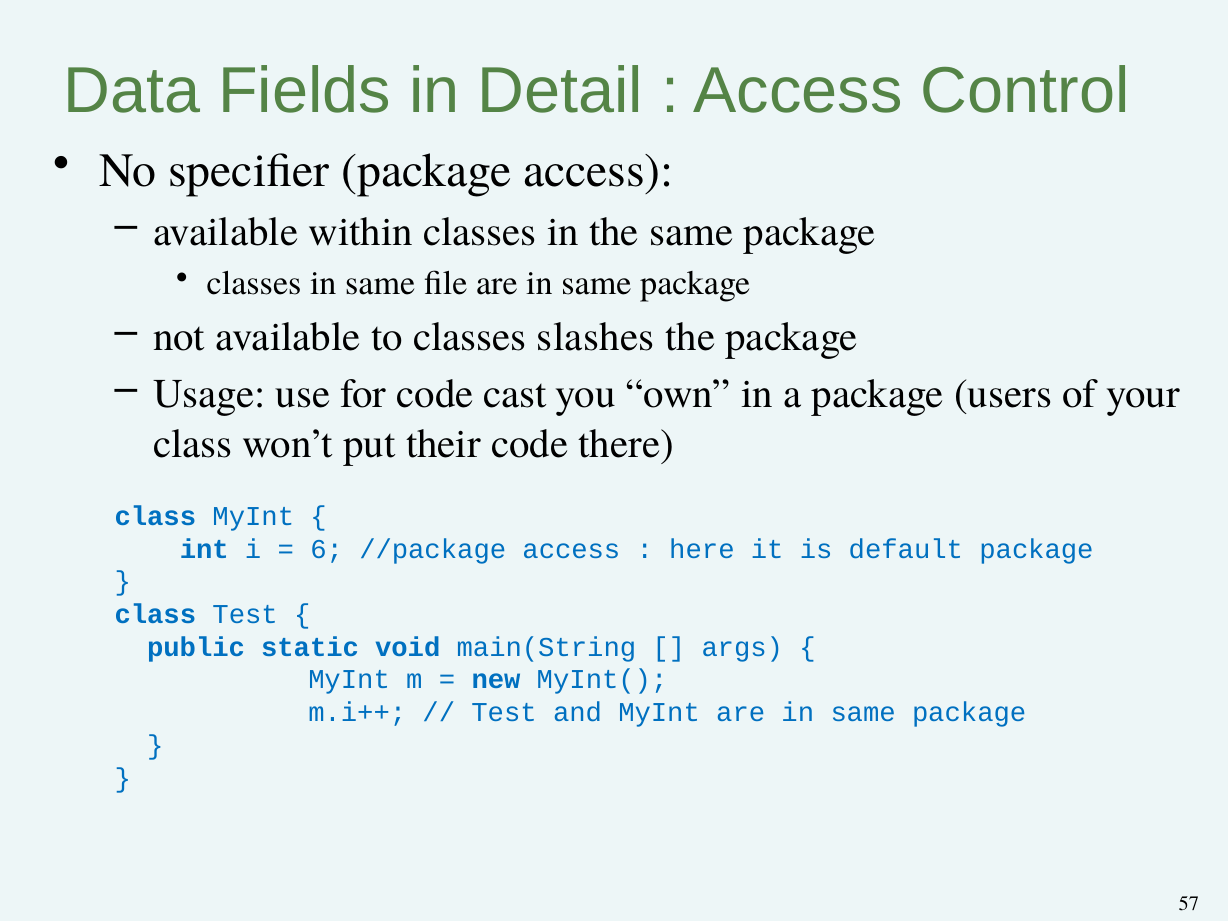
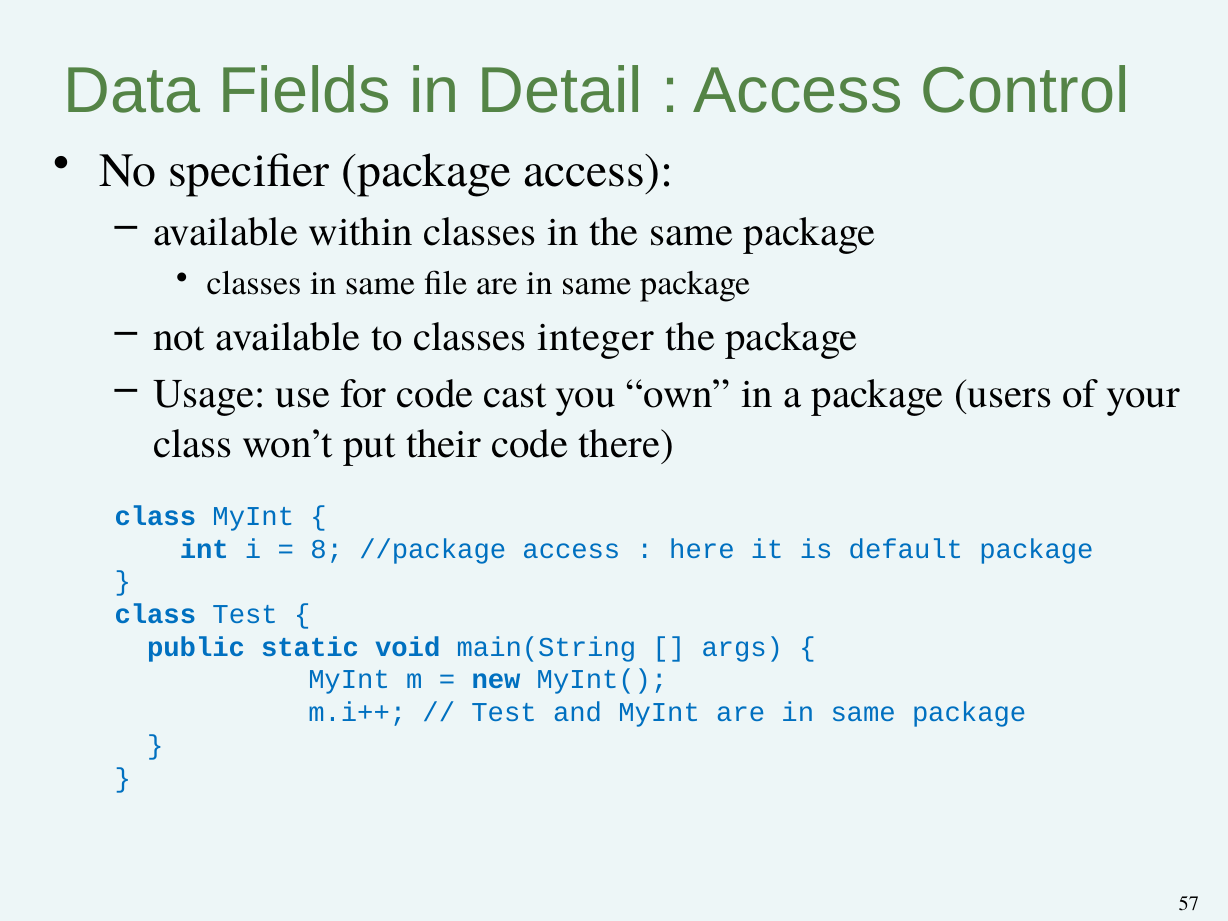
slashes: slashes -> integer
6: 6 -> 8
